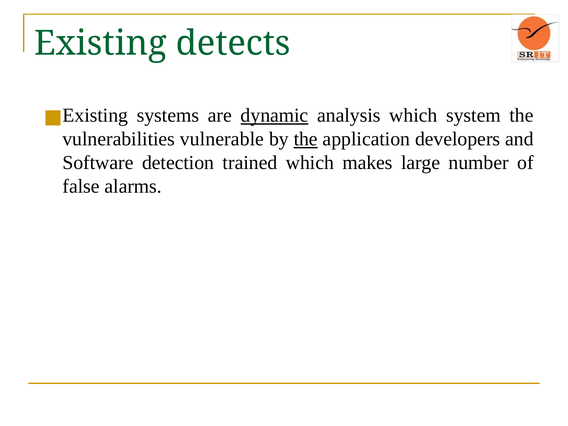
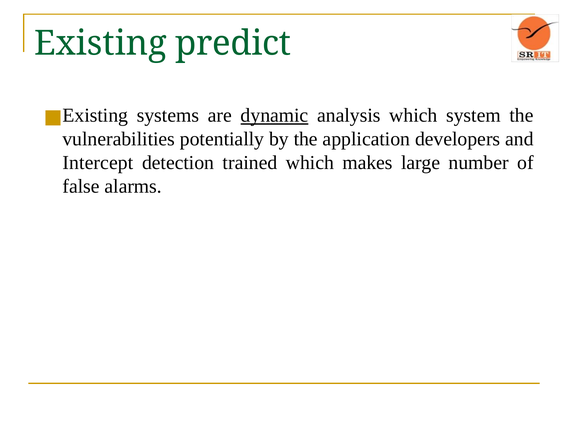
detects: detects -> predict
vulnerable: vulnerable -> potentially
the at (306, 139) underline: present -> none
Software: Software -> Intercept
